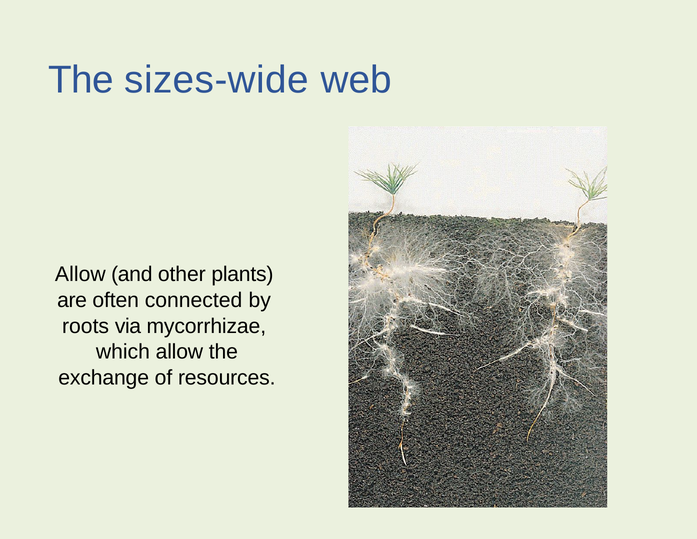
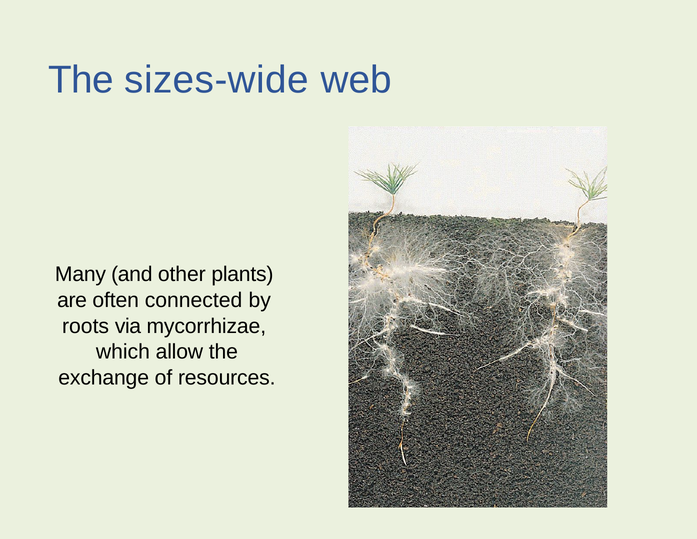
Allow at (80, 274): Allow -> Many
